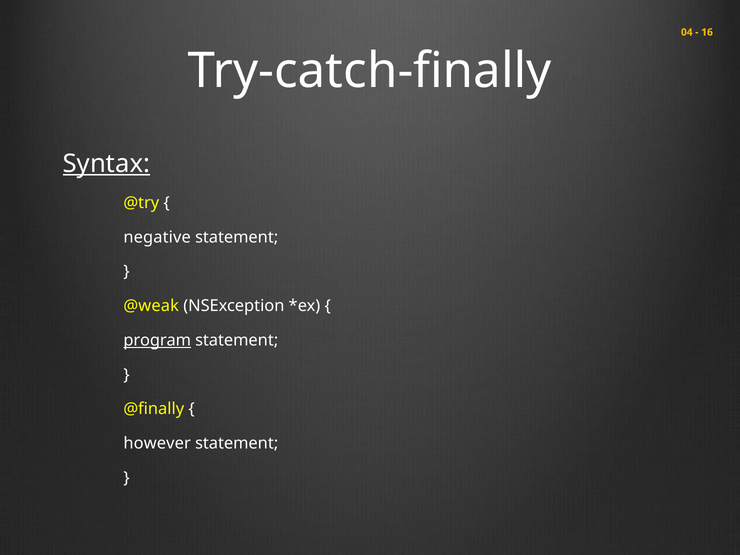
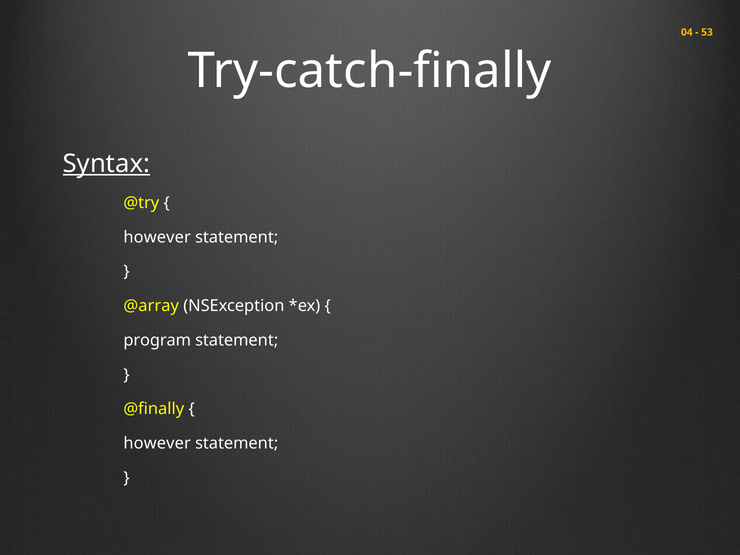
16: 16 -> 53
negative at (157, 237): negative -> however
@weak: @weak -> @array
program underline: present -> none
